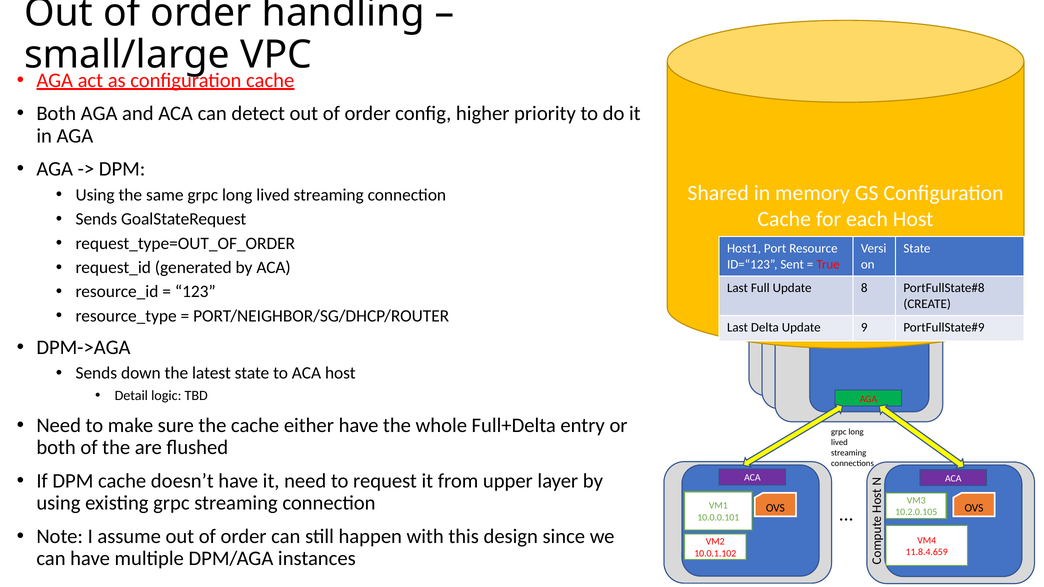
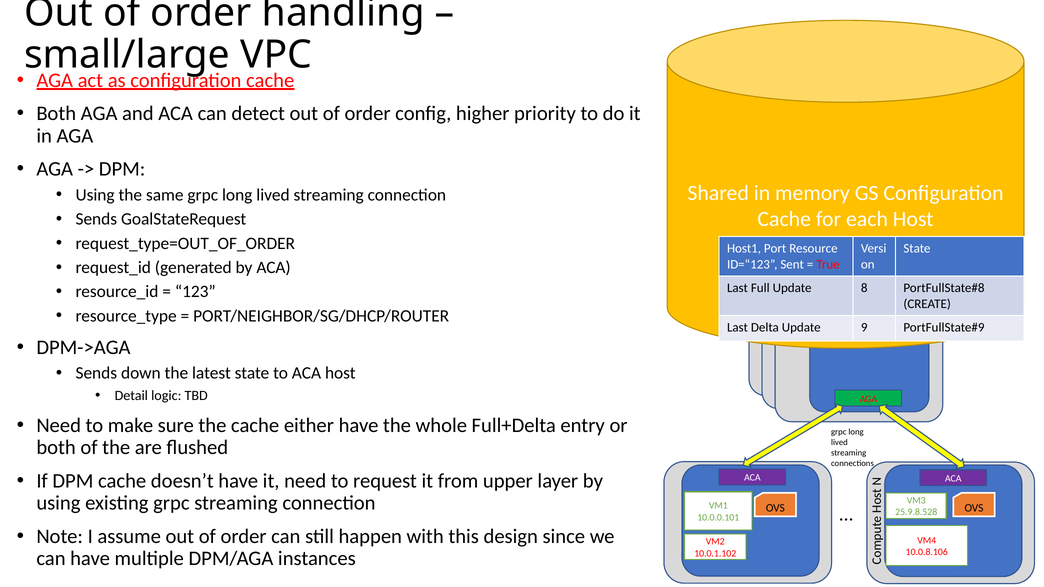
10.2.0.105: 10.2.0.105 -> 25.9.8.528
11.8.4.659: 11.8.4.659 -> 10.0.8.106
